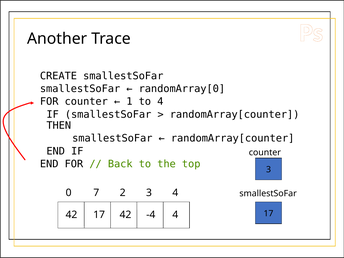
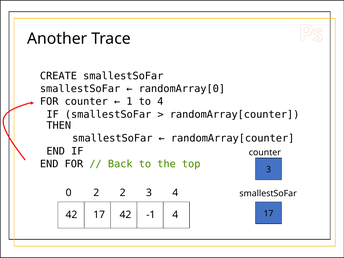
0 7: 7 -> 2
-4: -4 -> -1
